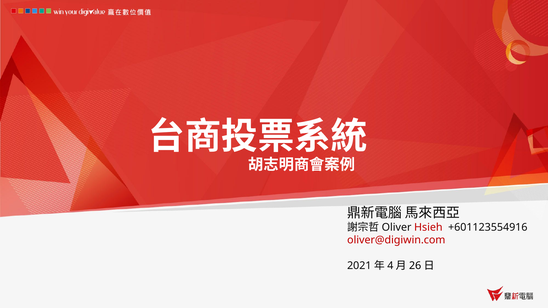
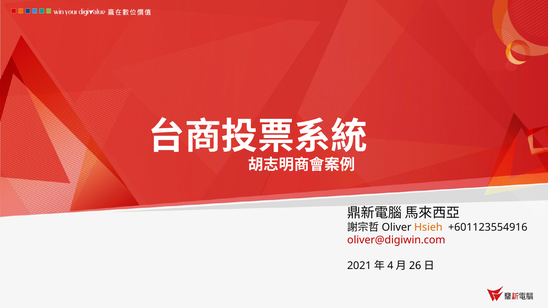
Hsieh colour: red -> orange
